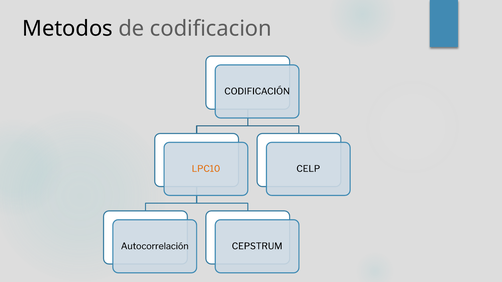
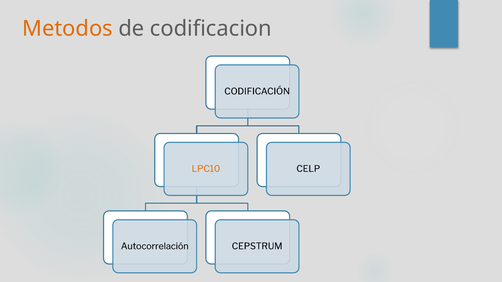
Metodos colour: black -> orange
